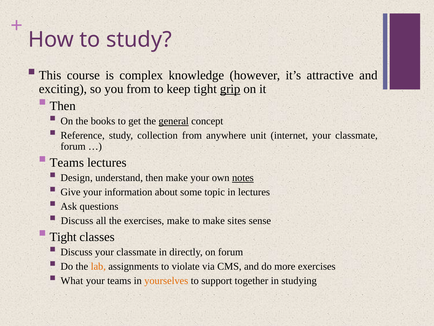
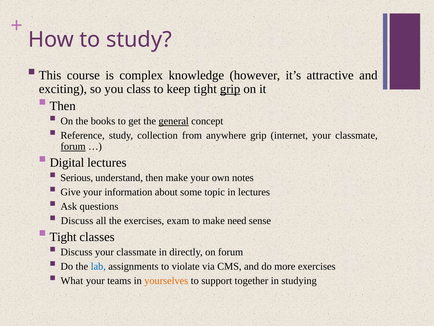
you from: from -> class
anywhere unit: unit -> grip
forum at (73, 146) underline: none -> present
Teams at (67, 162): Teams -> Digital
Design: Design -> Serious
notes underline: present -> none
exercises make: make -> exam
sites: sites -> need
lab colour: orange -> blue
